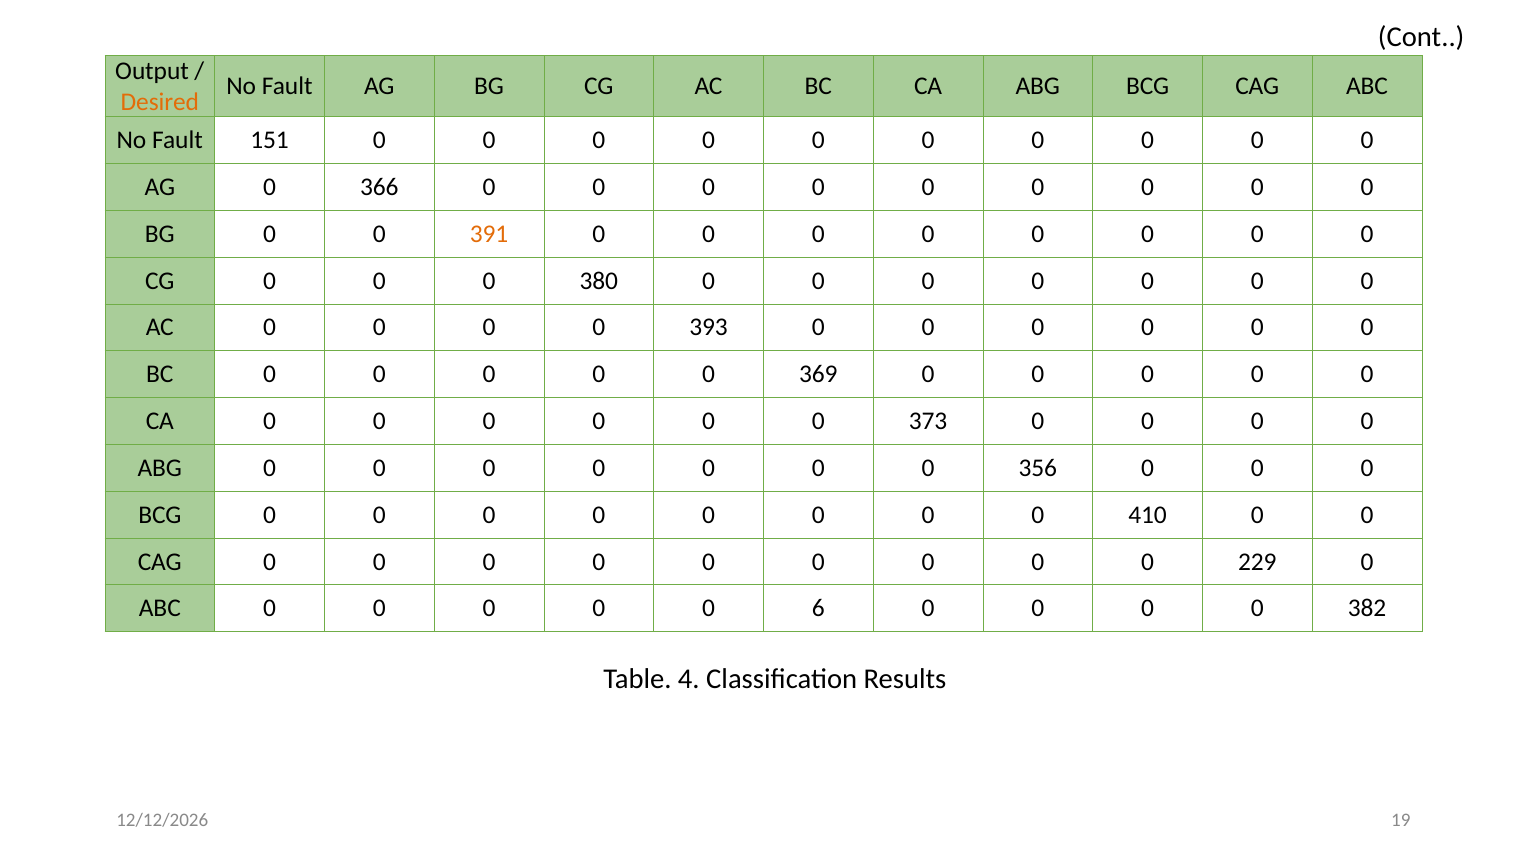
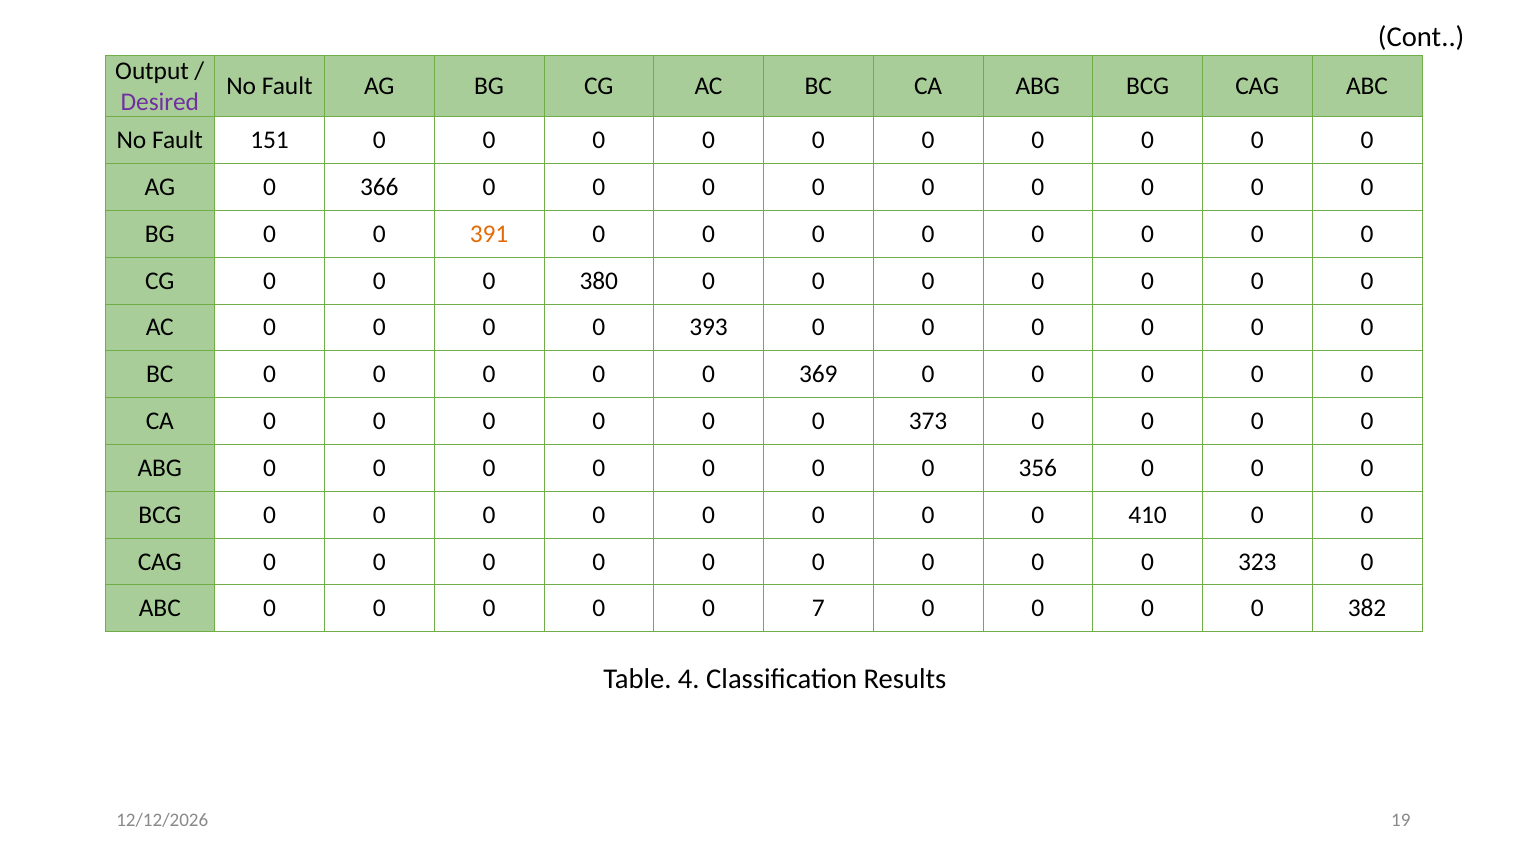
Desired colour: orange -> purple
229: 229 -> 323
6: 6 -> 7
